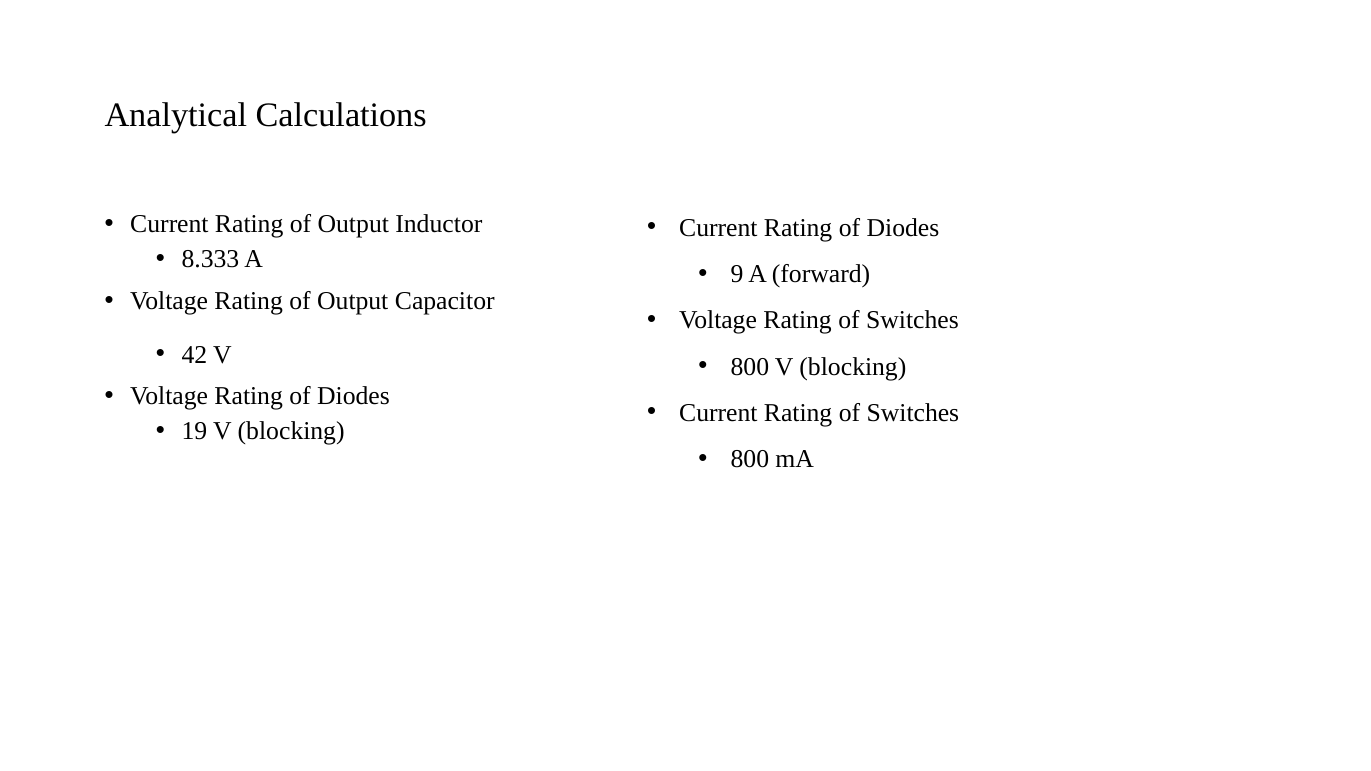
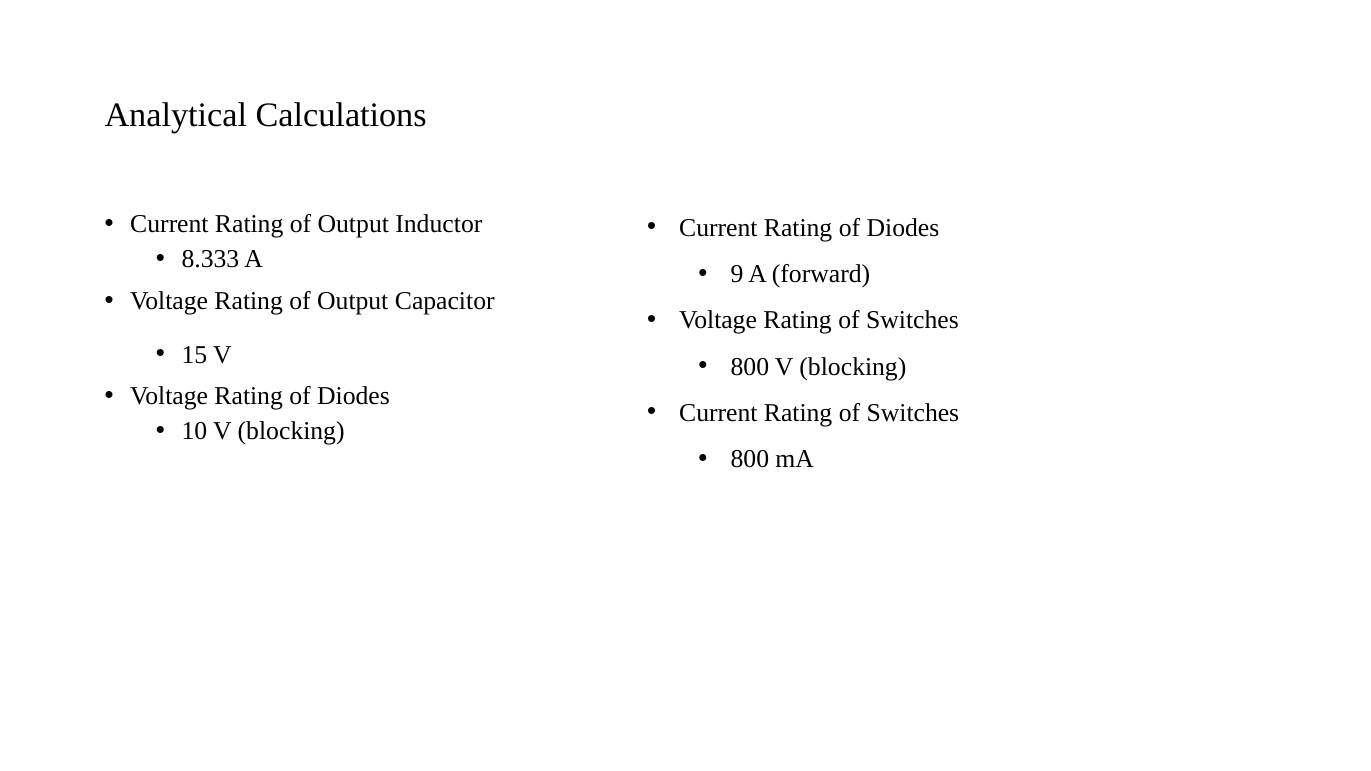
42: 42 -> 15
19: 19 -> 10
